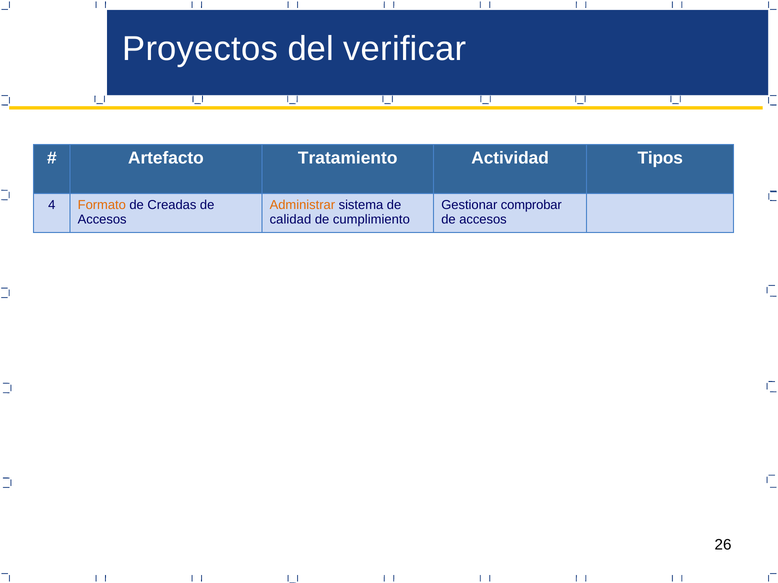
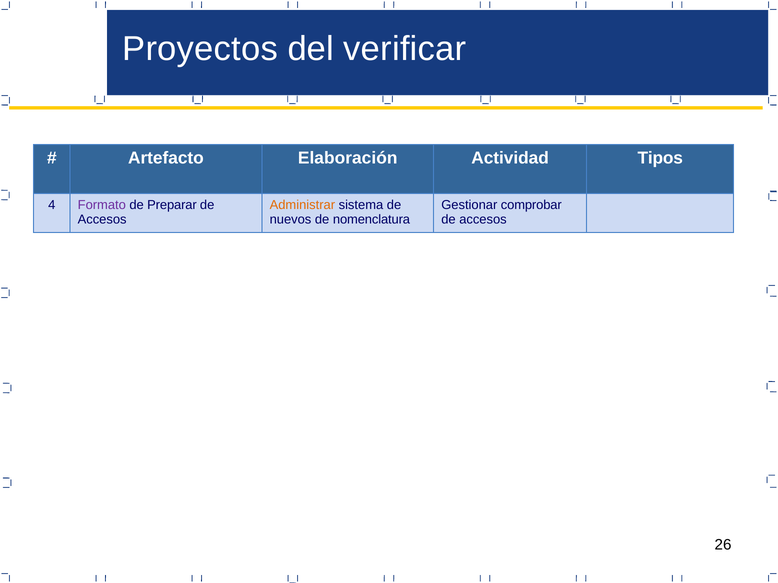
Tratamiento: Tratamiento -> Elaboración
Formato colour: orange -> purple
Creadas: Creadas -> Preparar
calidad: calidad -> nuevos
cumplimiento: cumplimiento -> nomenclatura
